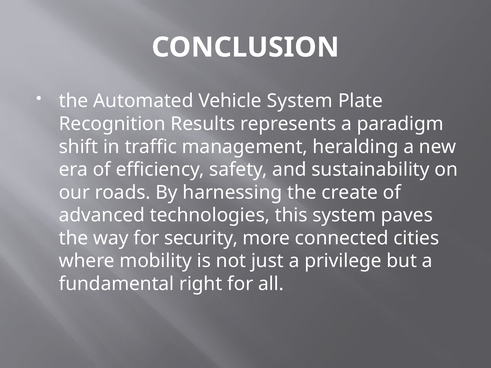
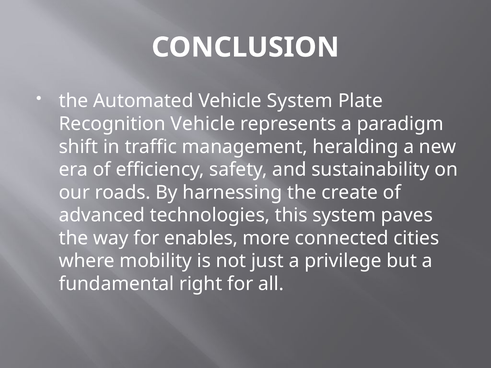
Recognition Results: Results -> Vehicle
security: security -> enables
